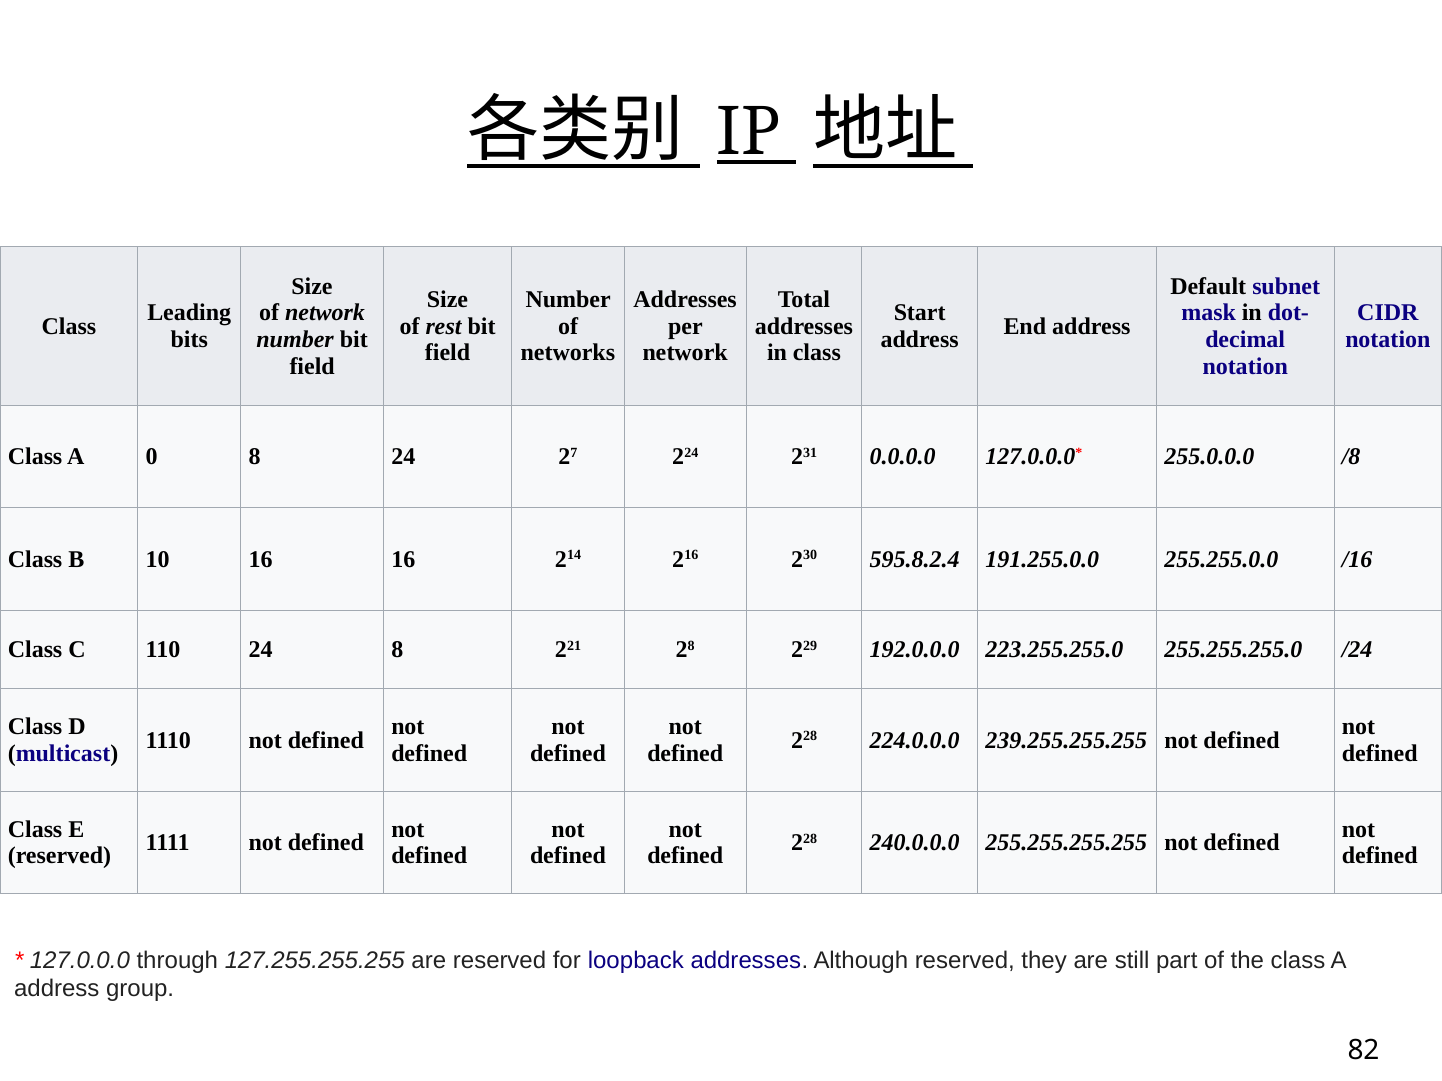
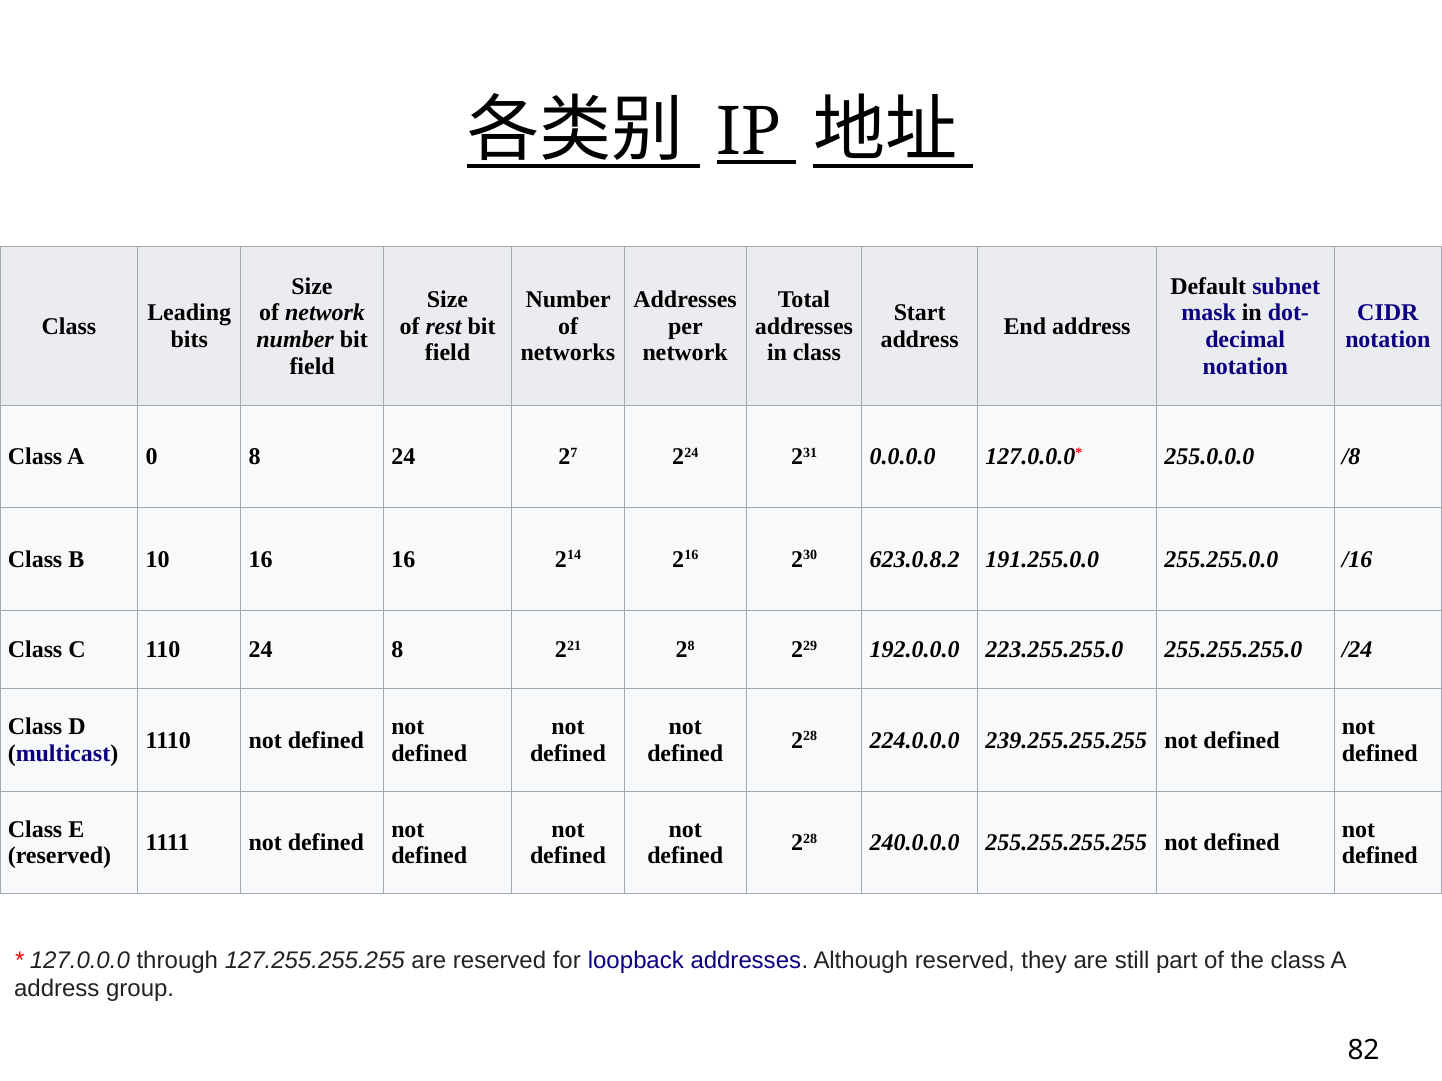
595.8.2.4: 595.8.2.4 -> 623.0.8.2
